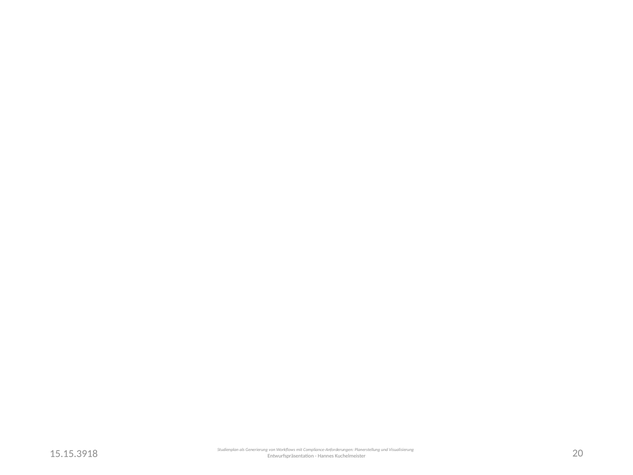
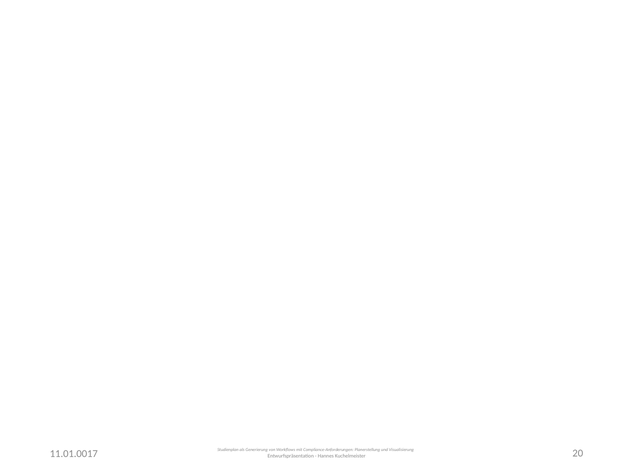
15.15.3918: 15.15.3918 -> 11.01.0017
